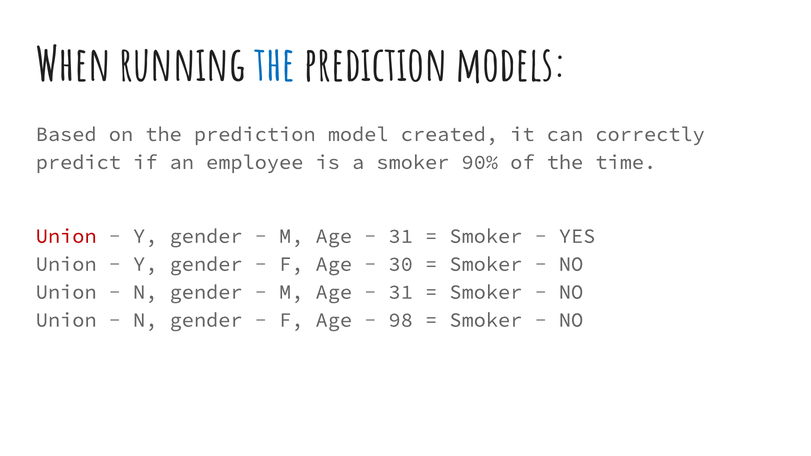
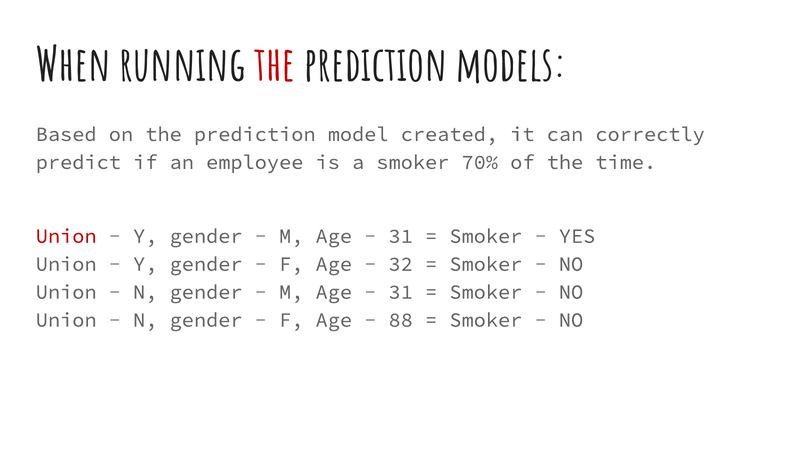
the at (275, 66) colour: blue -> red
90%: 90% -> 70%
30: 30 -> 32
98: 98 -> 88
